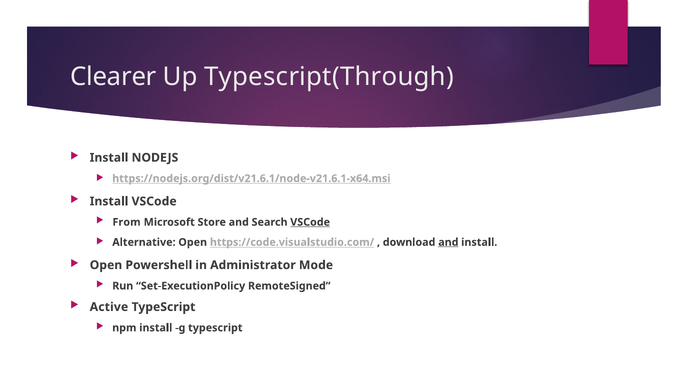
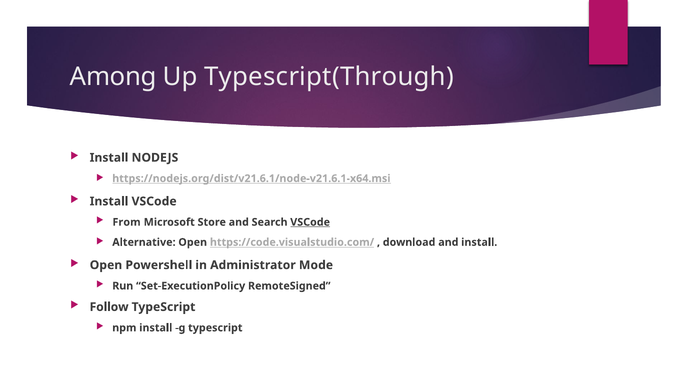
Clearer: Clearer -> Among
and at (448, 242) underline: present -> none
Active: Active -> Follow
